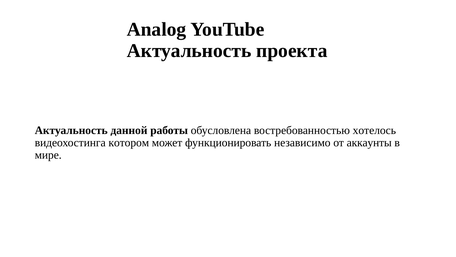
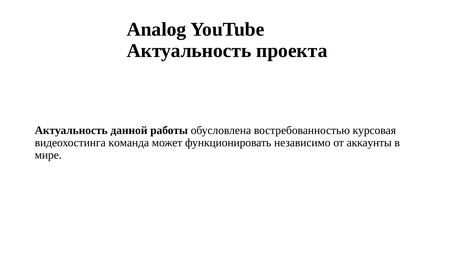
хотелось: хотелось -> курсовая
котором: котором -> команда
